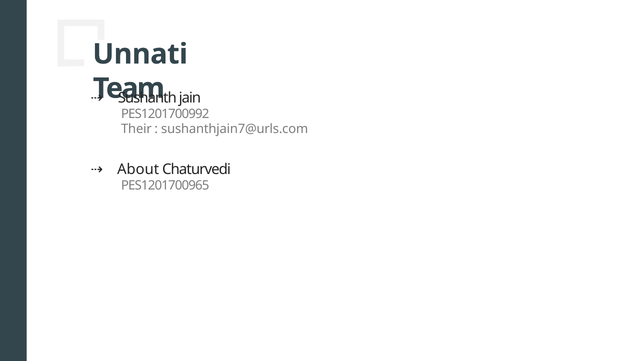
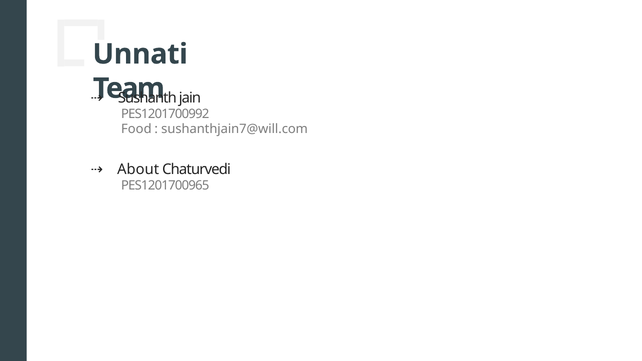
Their: Their -> Food
sushanthjain7@urls.com: sushanthjain7@urls.com -> sushanthjain7@will.com
